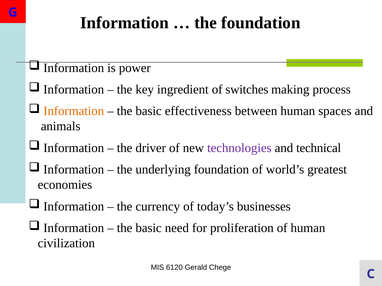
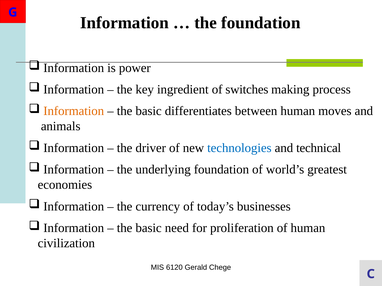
effectiveness: effectiveness -> differentiates
spaces: spaces -> moves
technologies colour: purple -> blue
